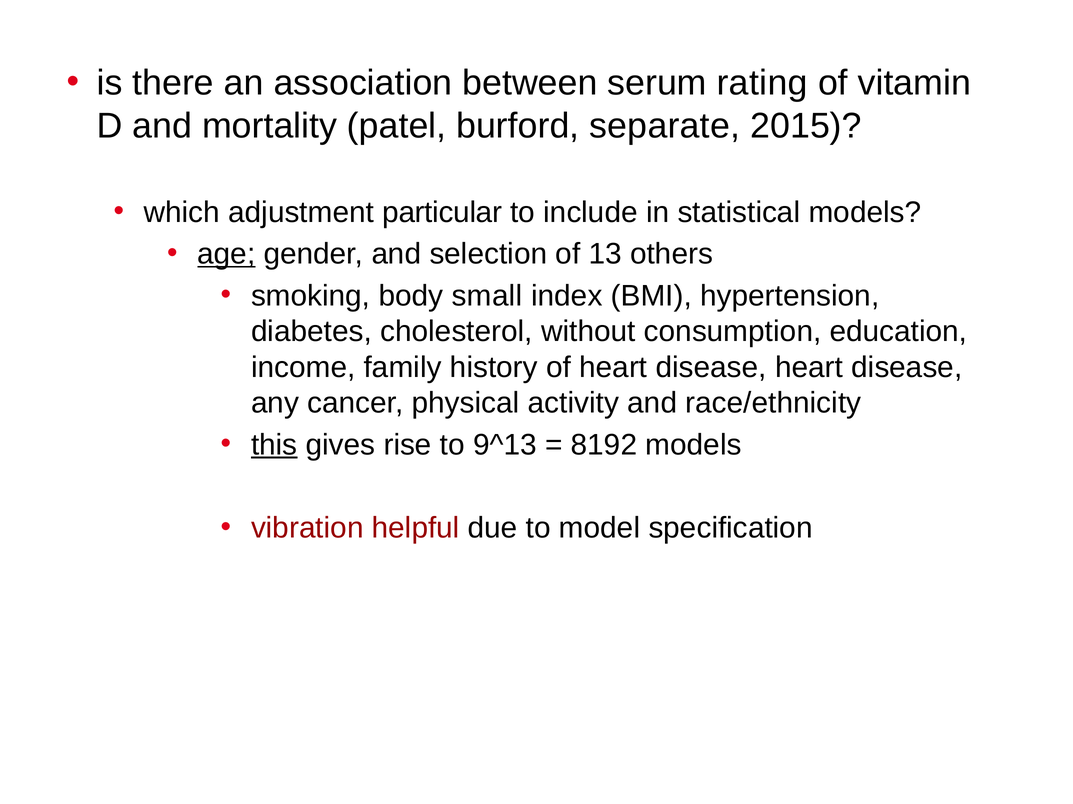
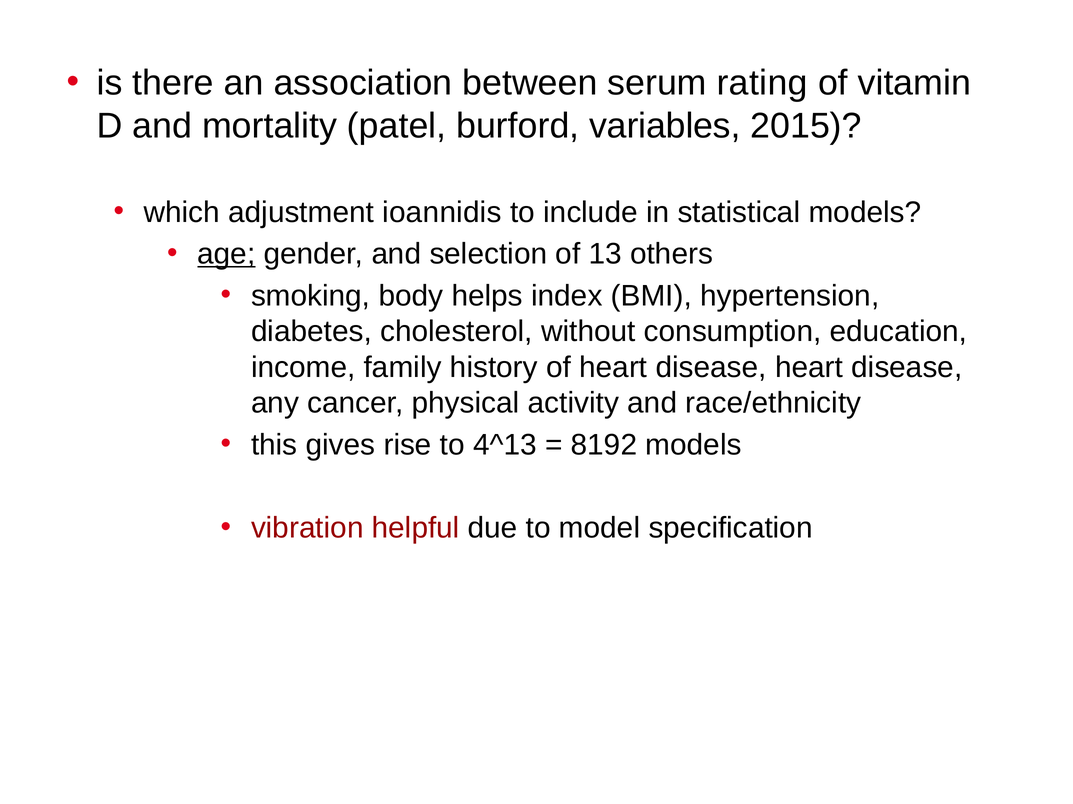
separate: separate -> variables
particular: particular -> ioannidis
small: small -> helps
this underline: present -> none
9^13: 9^13 -> 4^13
